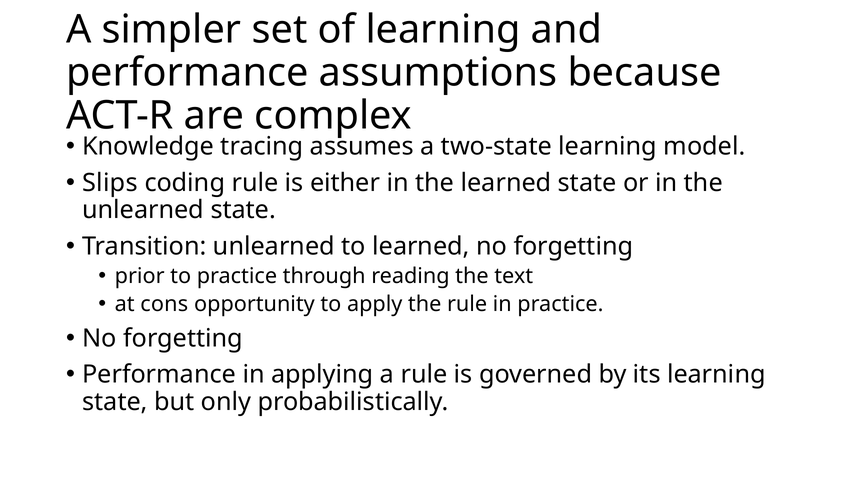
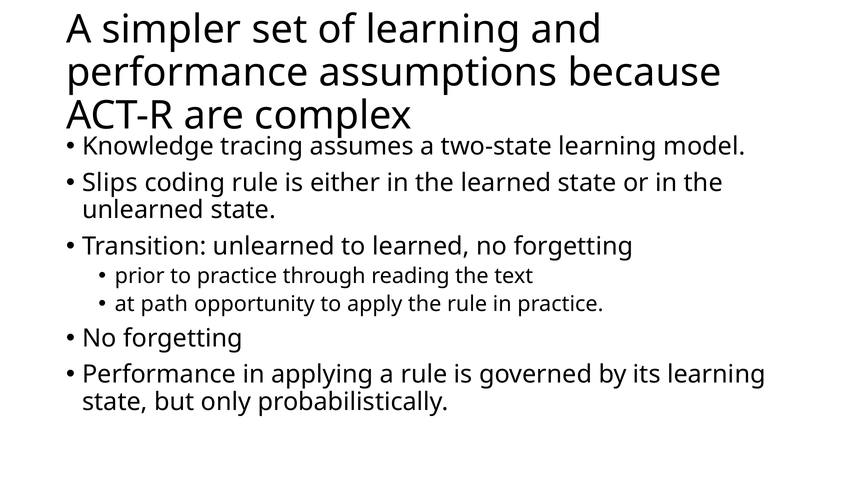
cons: cons -> path
